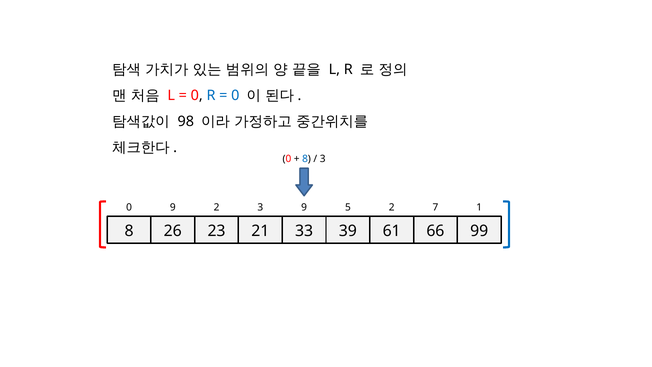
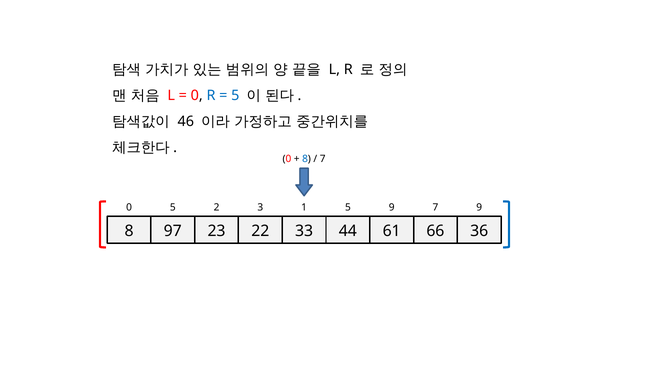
0 at (235, 96): 0 -> 5
98: 98 -> 46
3 at (323, 159): 3 -> 7
0 9: 9 -> 5
3 9: 9 -> 1
5 2: 2 -> 9
7 1: 1 -> 9
26: 26 -> 97
21: 21 -> 22
39: 39 -> 44
99: 99 -> 36
